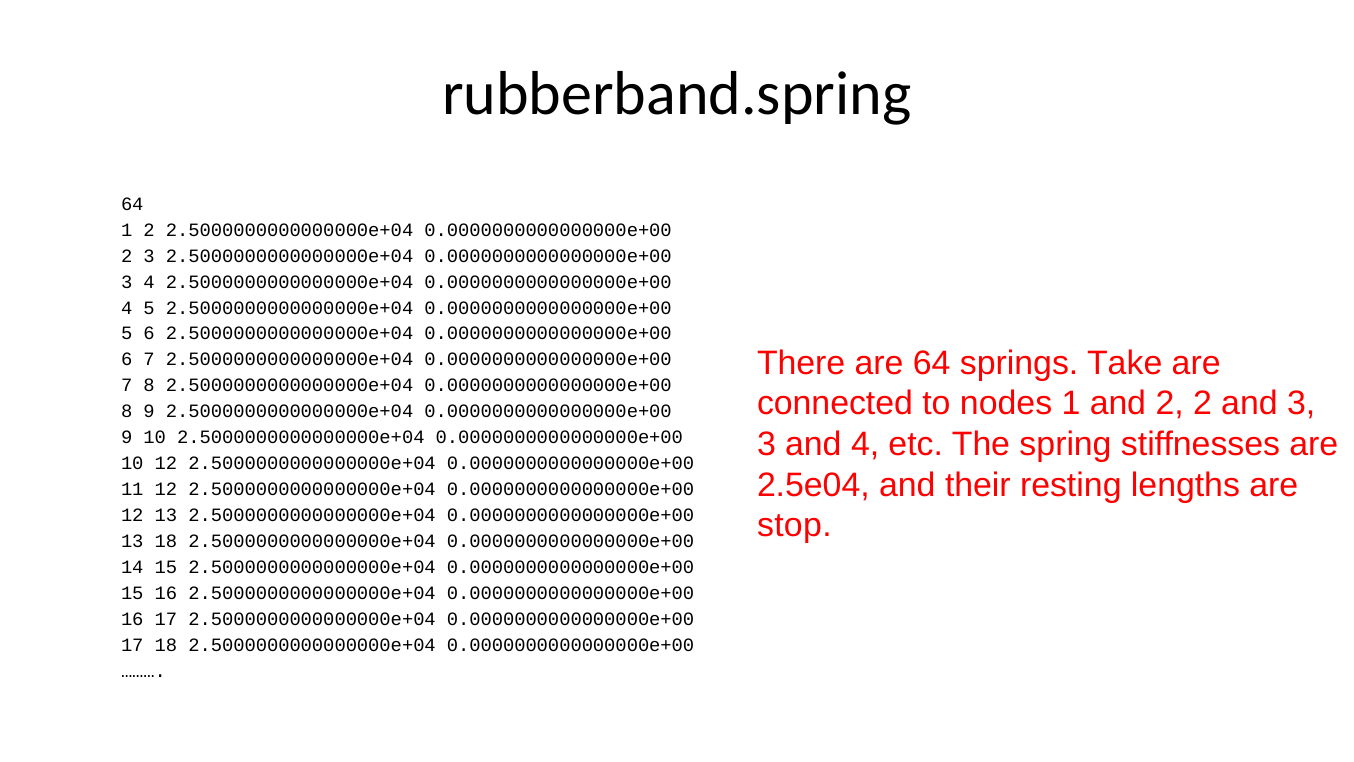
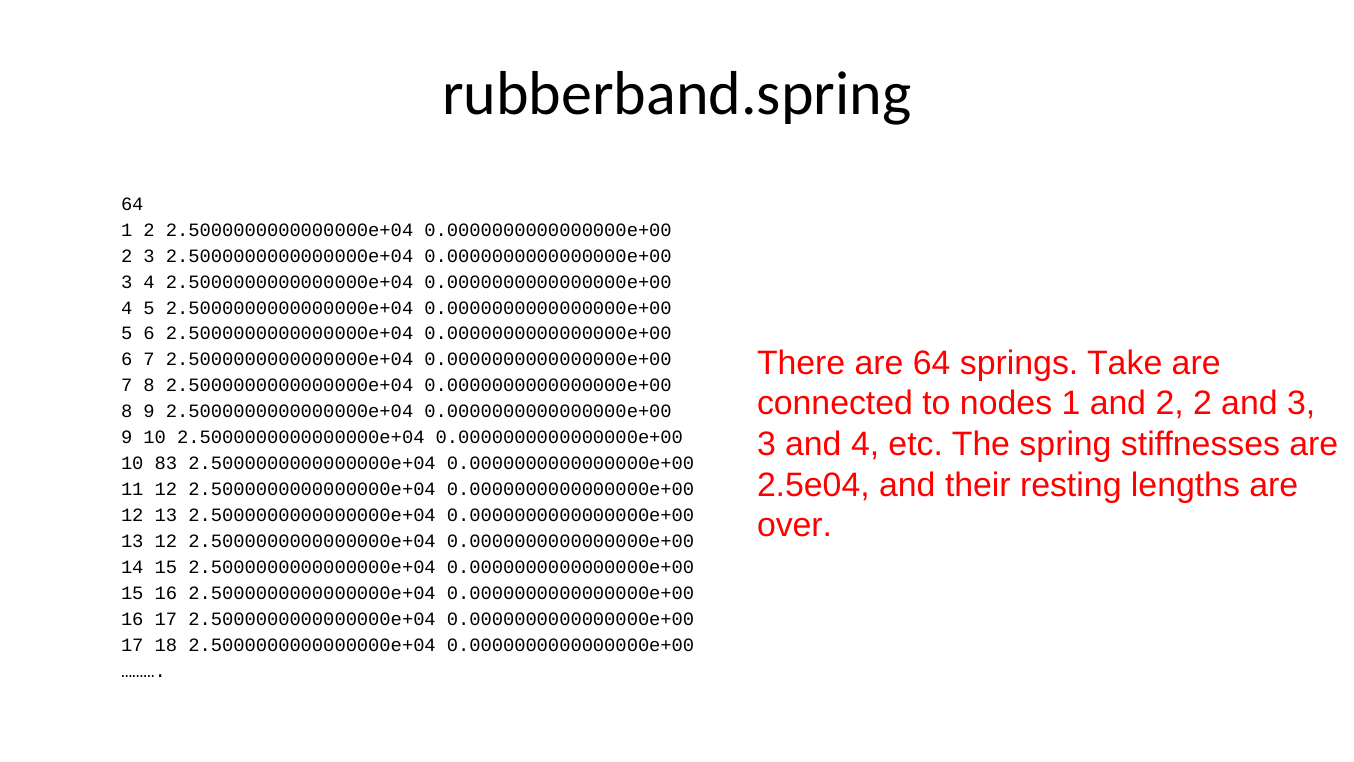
10 12: 12 -> 83
stop: stop -> over
13 18: 18 -> 12
